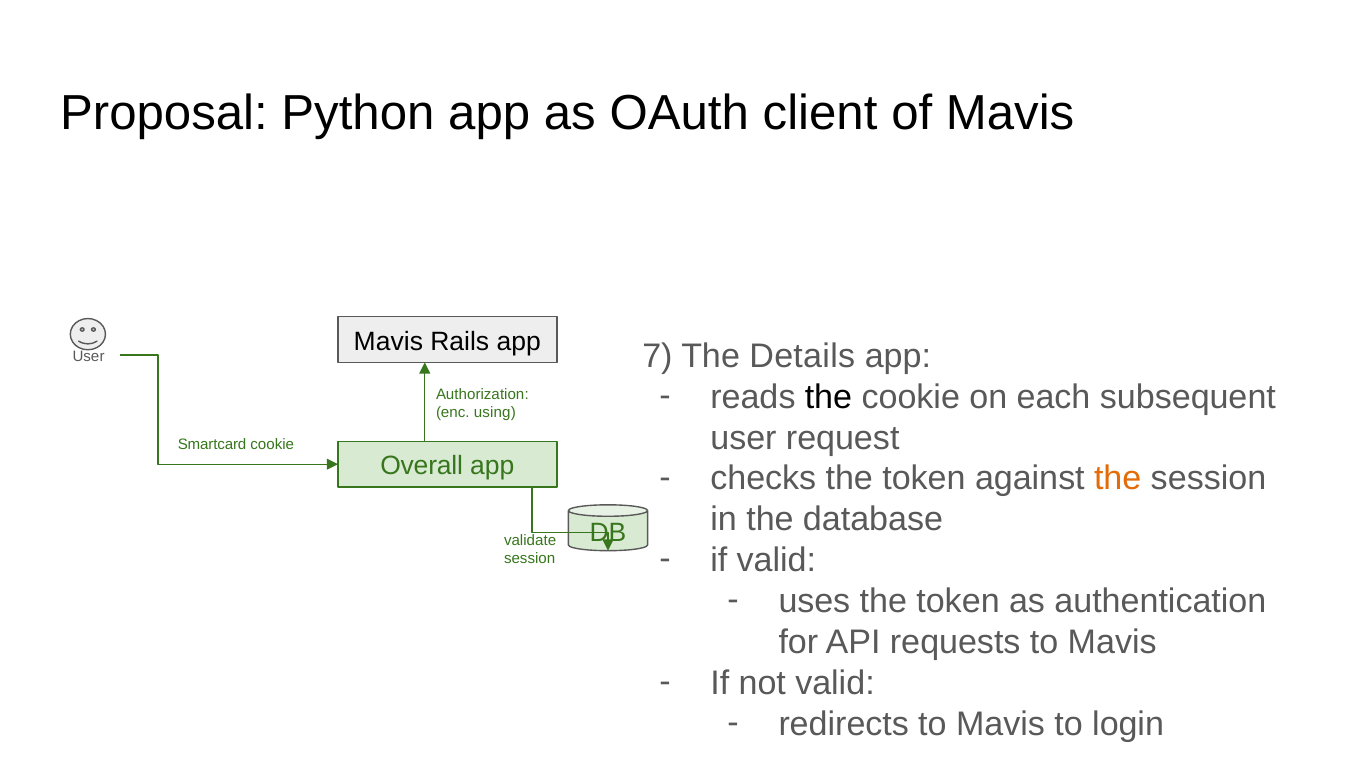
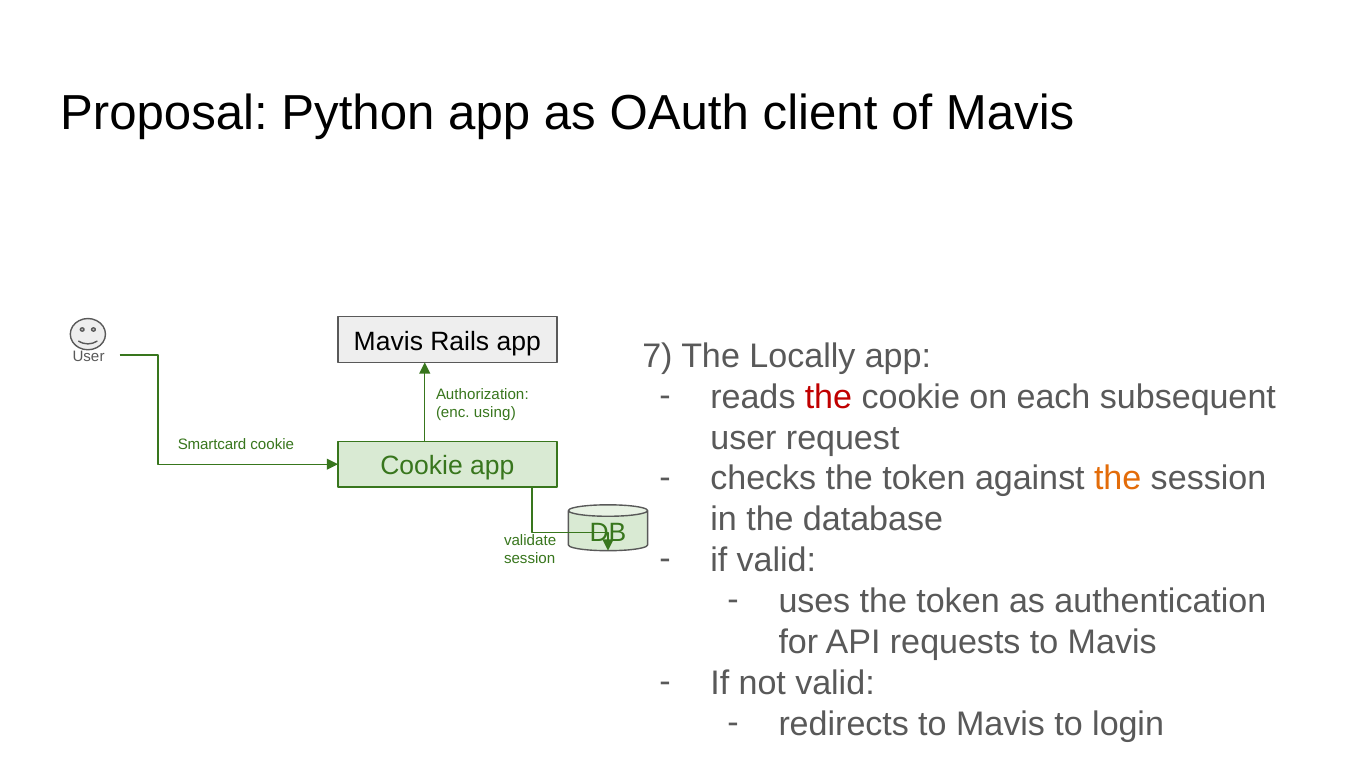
Details: Details -> Locally
the at (828, 397) colour: black -> red
Overall at (422, 466): Overall -> Cookie
